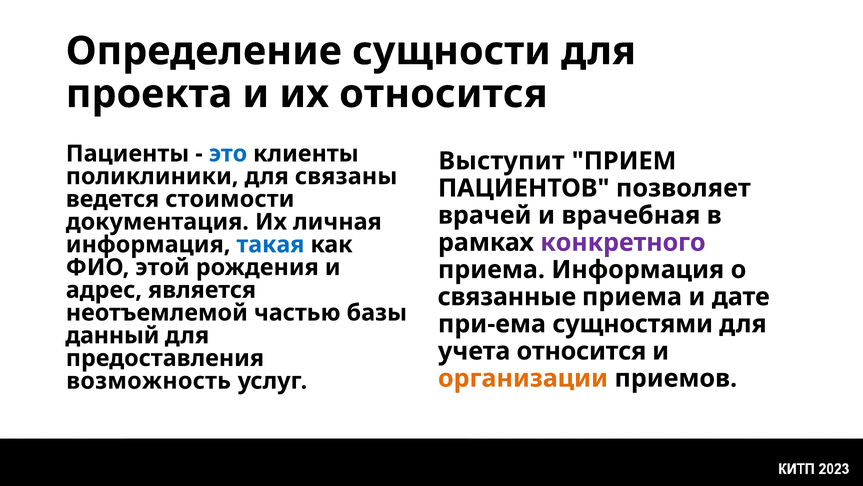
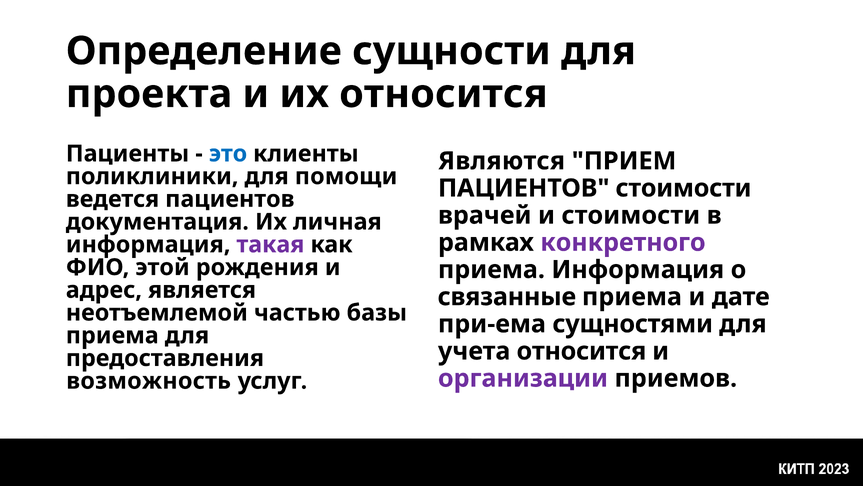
Выступит: Выступит -> Являются
связаны: связаны -> помощи
ПАЦИЕНТОВ позволяет: позволяет -> стоимости
ведется стоимости: стоимости -> пациентов
и врачебная: врачебная -> стоимости
такая colour: blue -> purple
данный at (112, 335): данный -> приема
организации colour: orange -> purple
